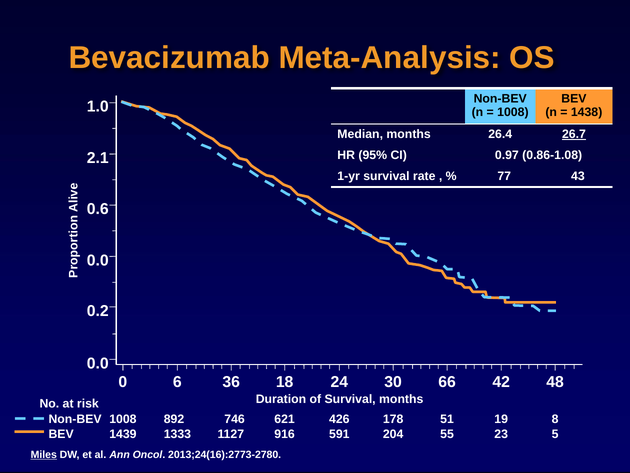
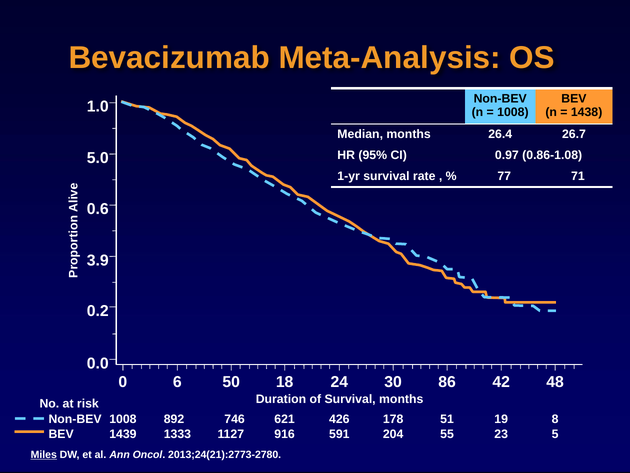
26.7 underline: present -> none
2.1: 2.1 -> 5.0
43: 43 -> 71
0.0 at (98, 260): 0.0 -> 3.9
36: 36 -> 50
66: 66 -> 86
2013;24(16):2773-2780: 2013;24(16):2773-2780 -> 2013;24(21):2773-2780
